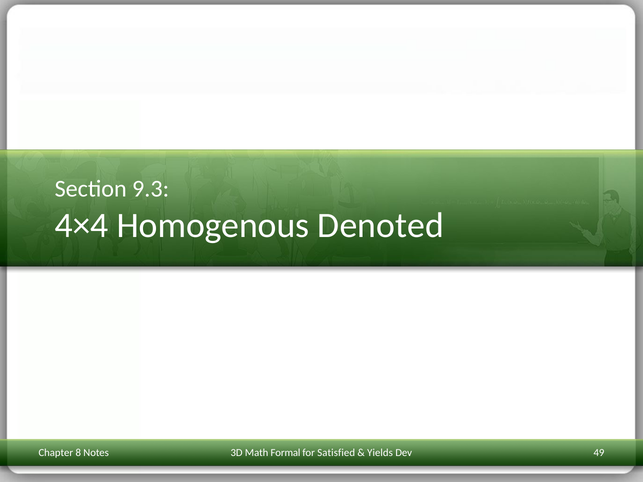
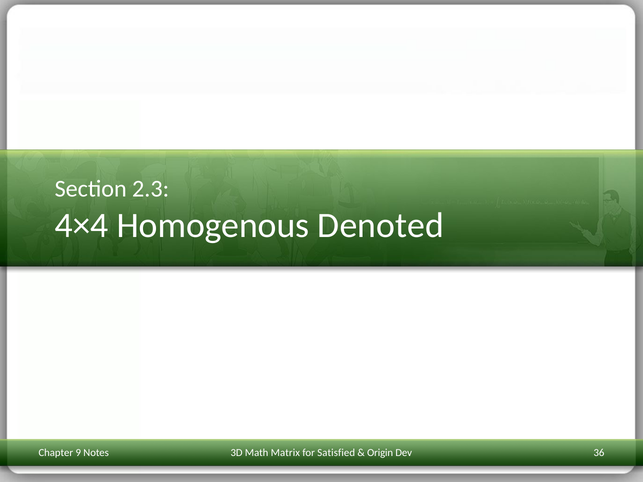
9.3: 9.3 -> 2.3
8: 8 -> 9
Formal: Formal -> Matrix
Yields: Yields -> Origin
49: 49 -> 36
